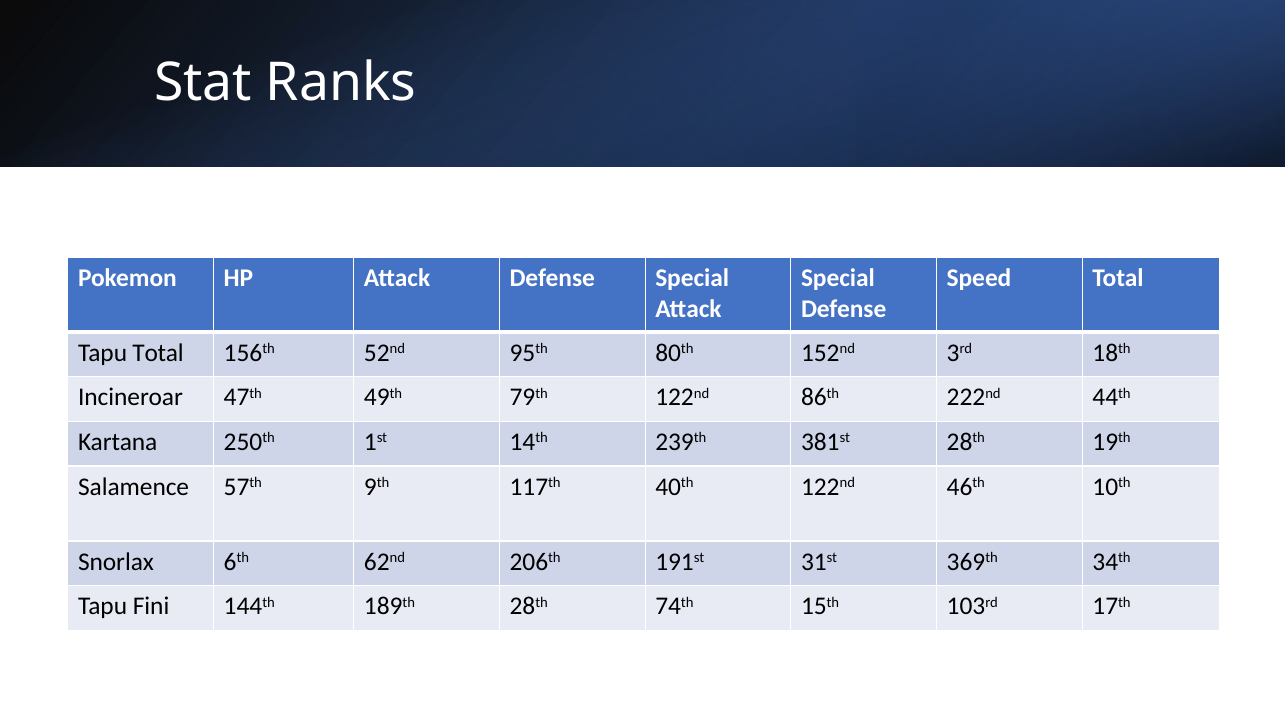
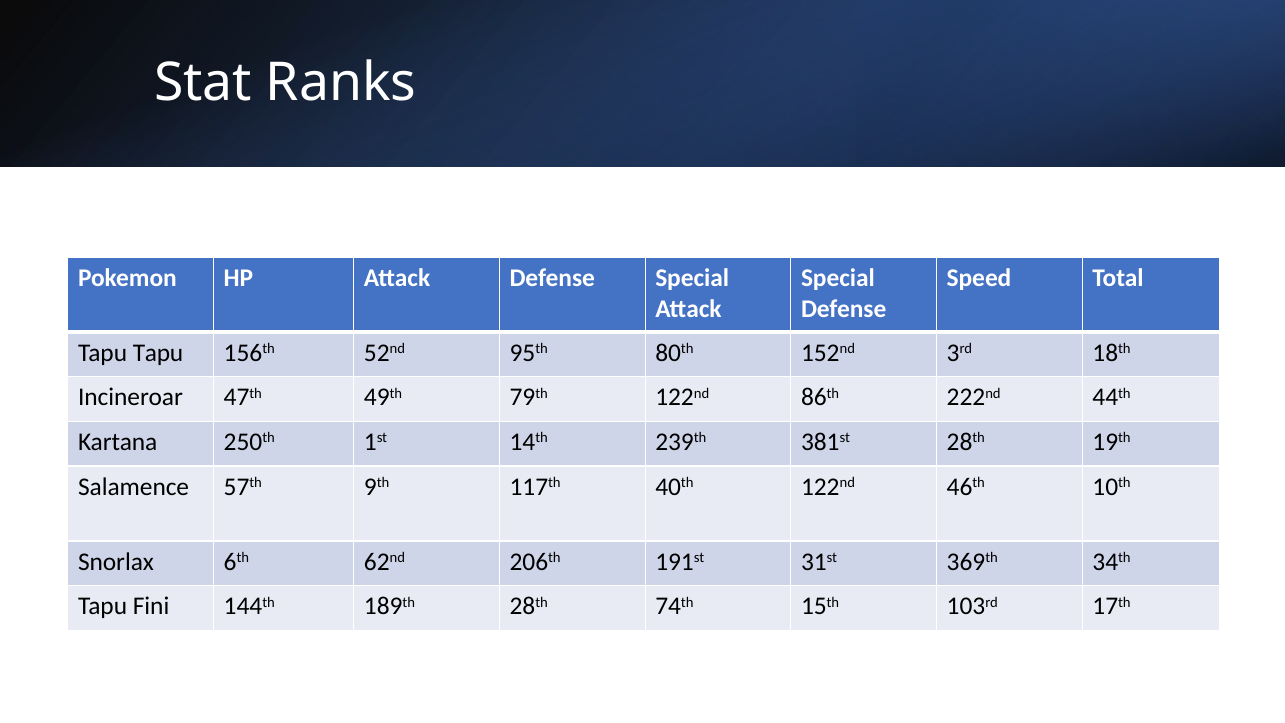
Tapu Total: Total -> Tapu
